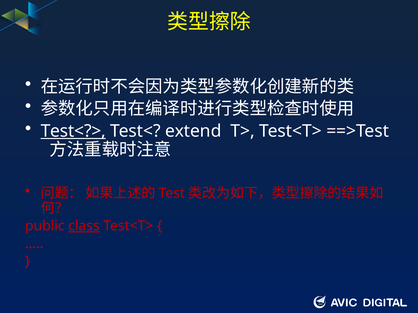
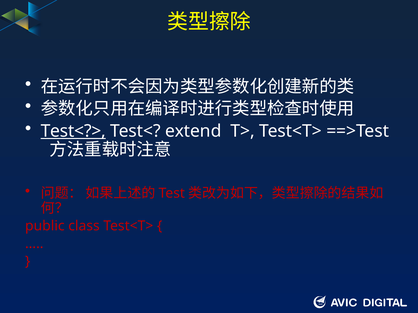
class underline: present -> none
